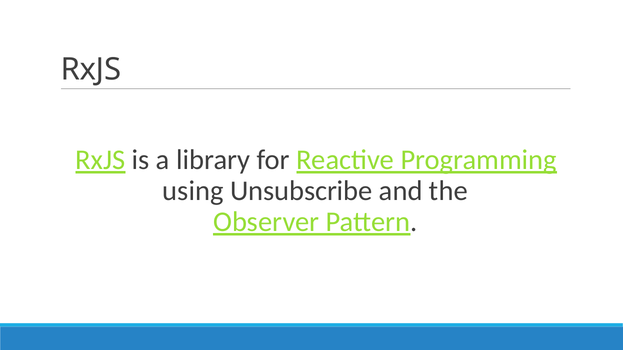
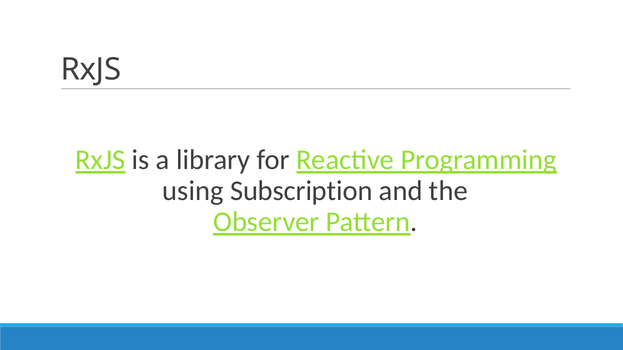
Unsubscribe: Unsubscribe -> Subscription
